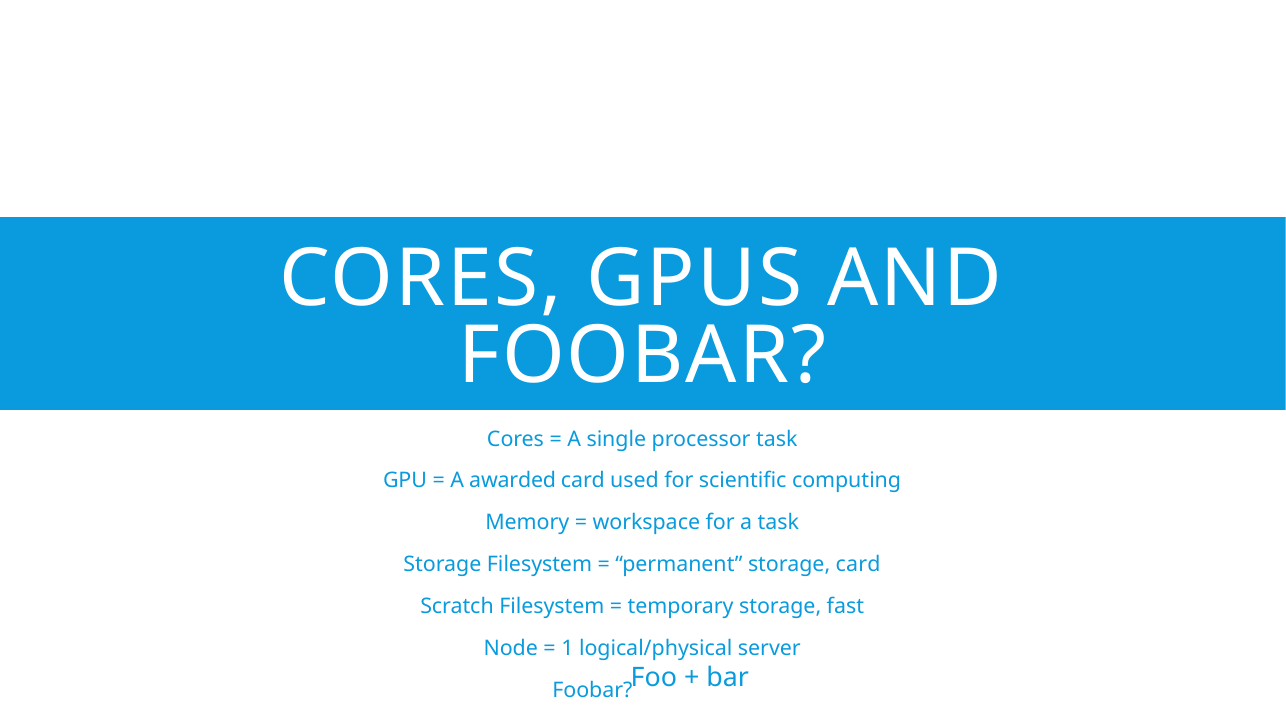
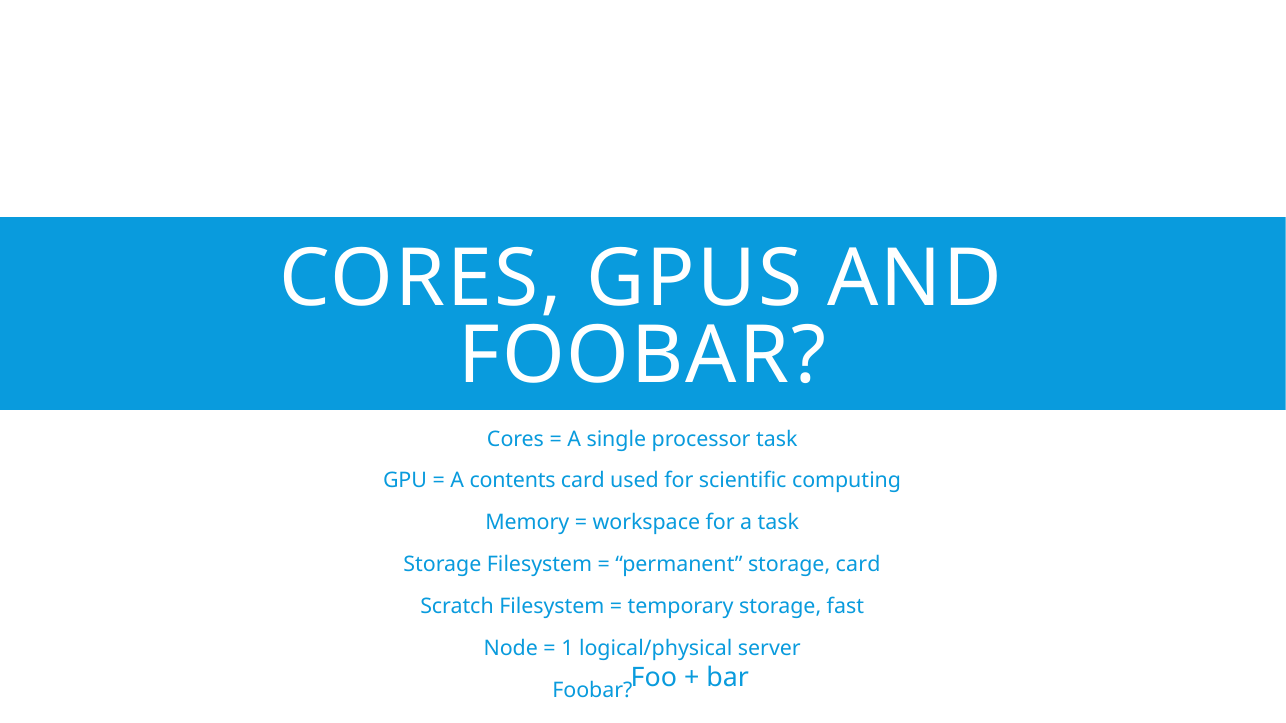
awarded: awarded -> contents
